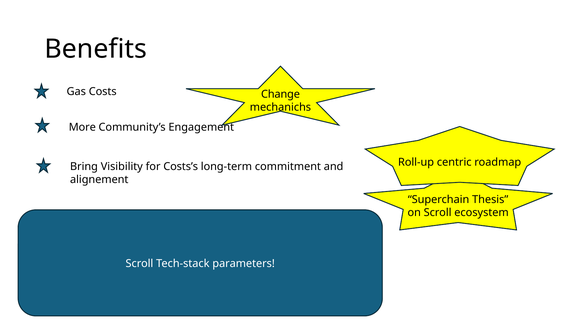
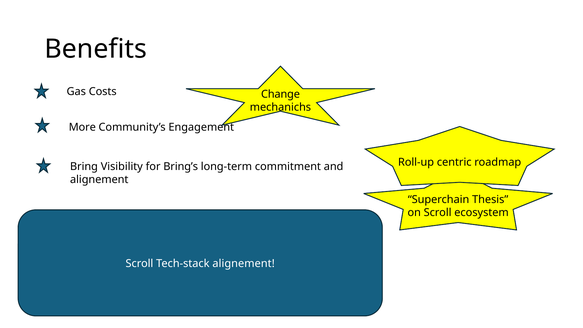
Costs’s: Costs’s -> Bring’s
Tech-stack parameters: parameters -> alignement
